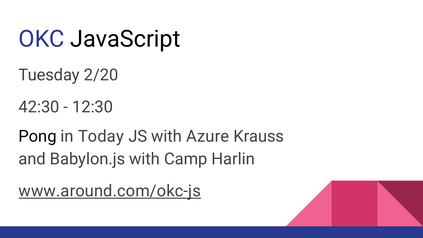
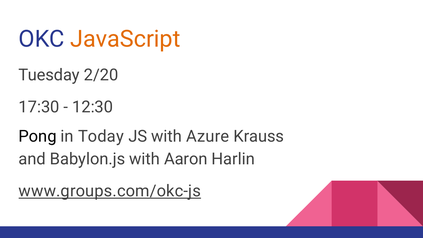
JavaScript colour: black -> orange
42:30: 42:30 -> 17:30
Camp: Camp -> Aaron
www.around.com/okc-js: www.around.com/okc-js -> www.groups.com/okc-js
